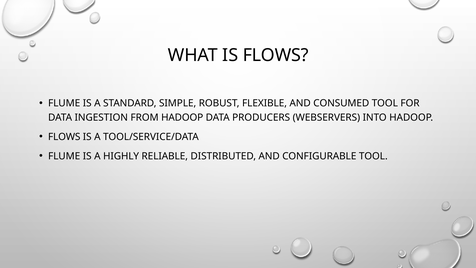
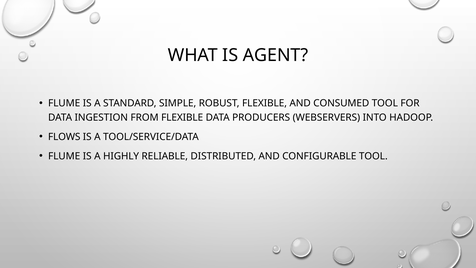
IS FLOWS: FLOWS -> AGENT
FROM HADOOP: HADOOP -> FLEXIBLE
